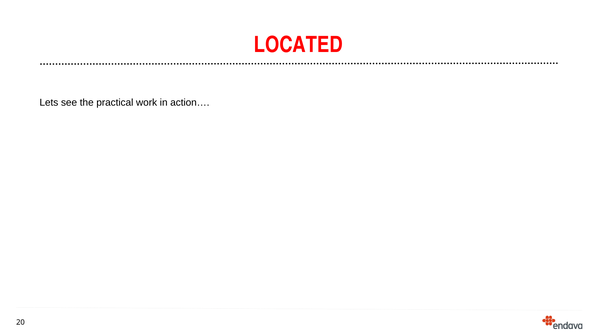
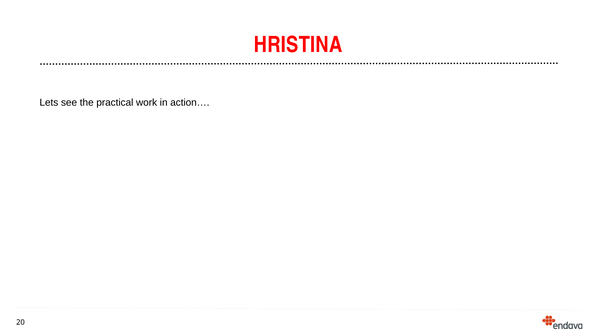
LOCATED: LOCATED -> HRISTINA
